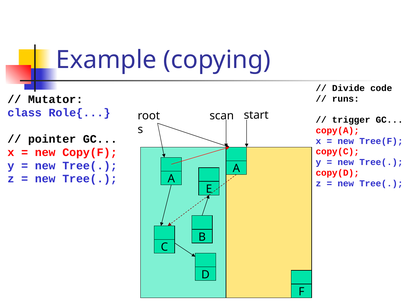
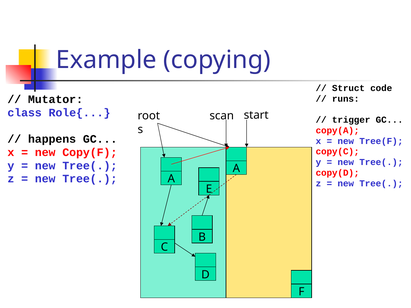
Divide: Divide -> Struct
pointer: pointer -> happens
